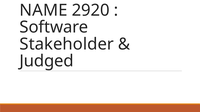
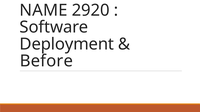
Stakeholder: Stakeholder -> Deployment
Judged: Judged -> Before
